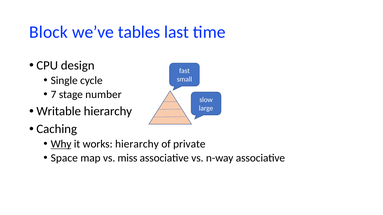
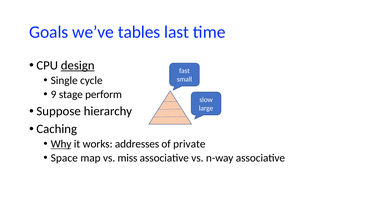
Block: Block -> Goals
design underline: none -> present
7: 7 -> 9
number: number -> perform
Writable: Writable -> Suppose
works hierarchy: hierarchy -> addresses
